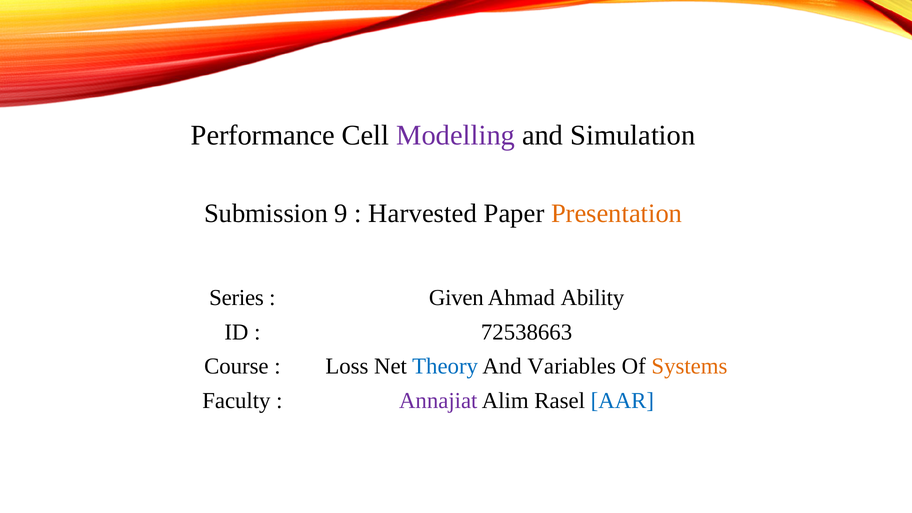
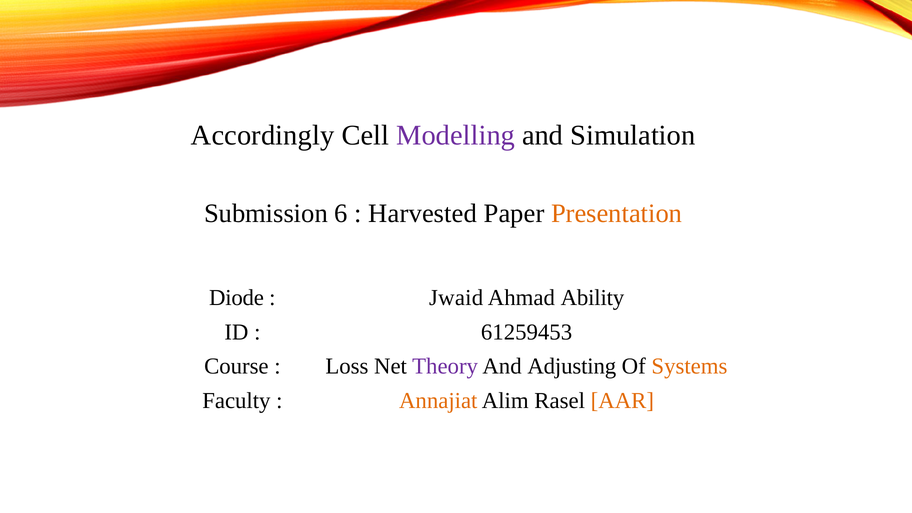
Performance: Performance -> Accordingly
9: 9 -> 6
Series: Series -> Diode
Given: Given -> Jwaid
72538663: 72538663 -> 61259453
Theory colour: blue -> purple
Variables: Variables -> Adjusting
Annajiat colour: purple -> orange
AAR colour: blue -> orange
